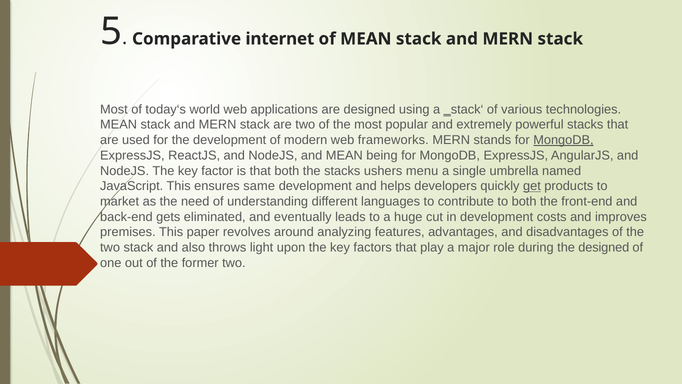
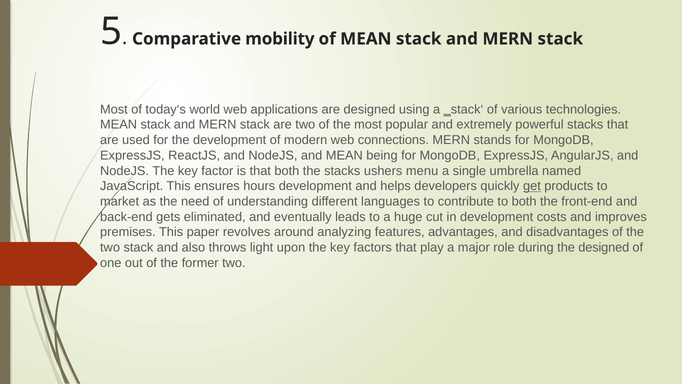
internet: internet -> mobility
frameworks: frameworks -> connections
MongoDB at (563, 140) underline: present -> none
same: same -> hours
